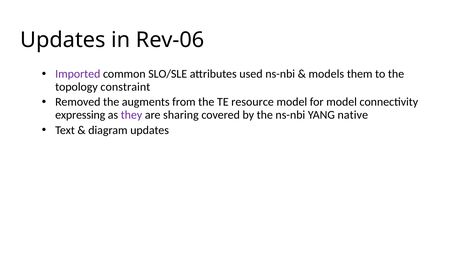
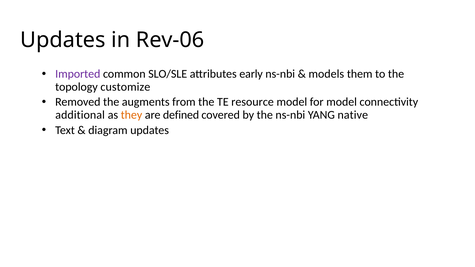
used: used -> early
constraint: constraint -> customize
expressing: expressing -> additional
they colour: purple -> orange
sharing: sharing -> defined
